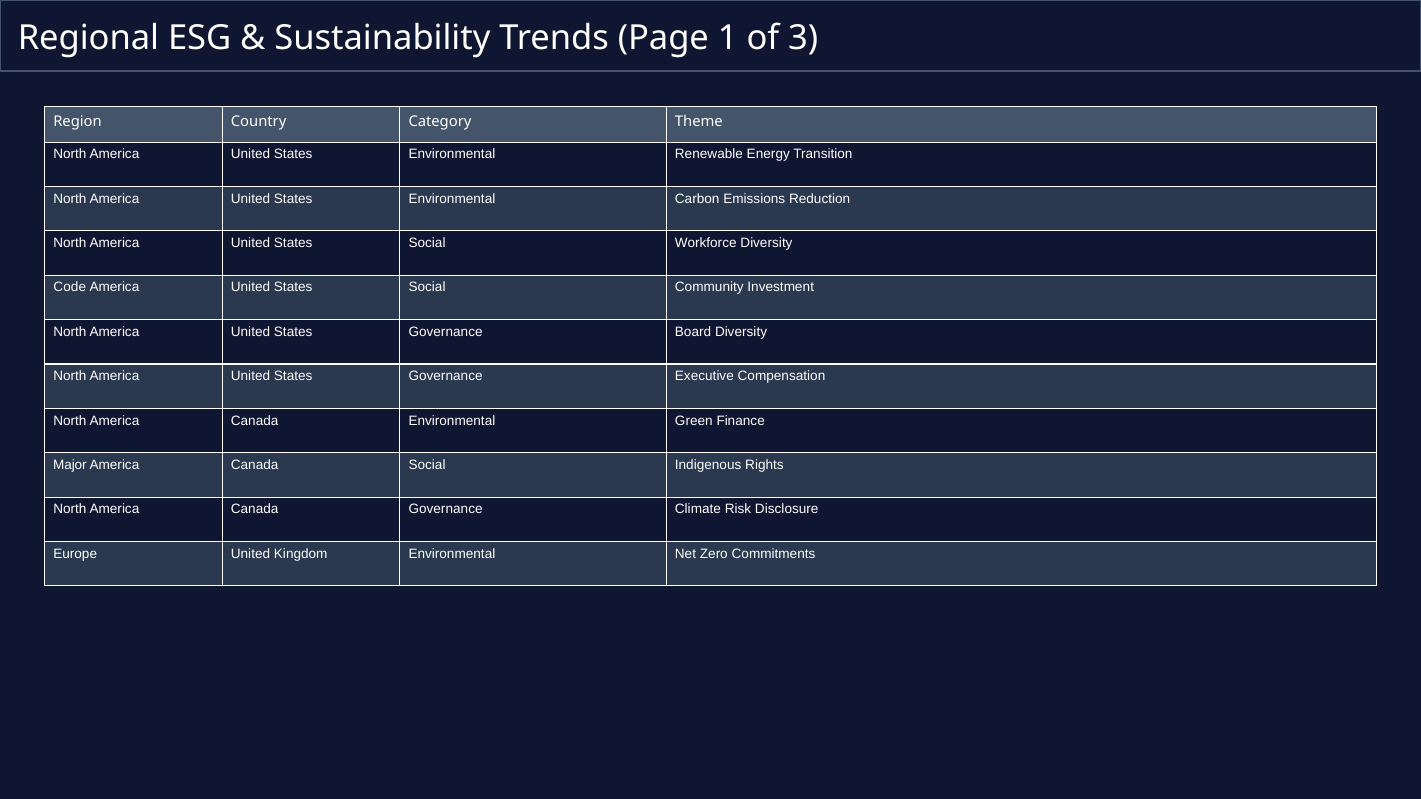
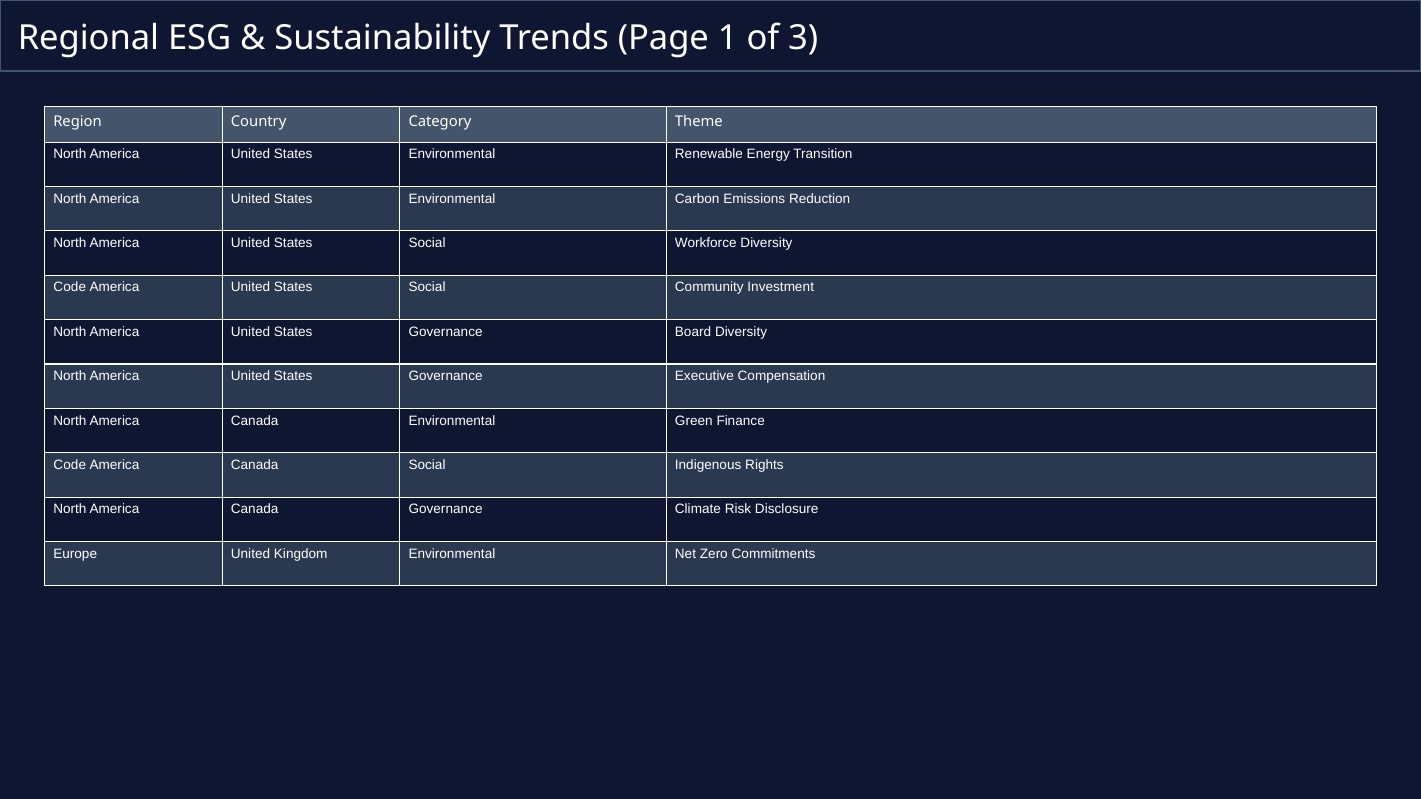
Major at (70, 465): Major -> Code
